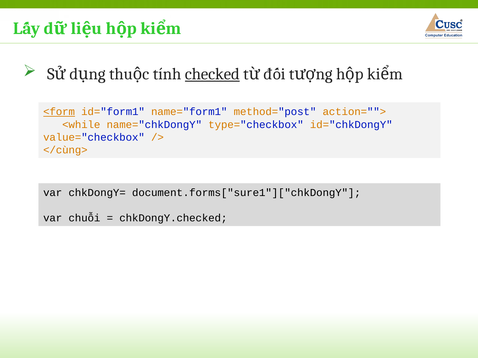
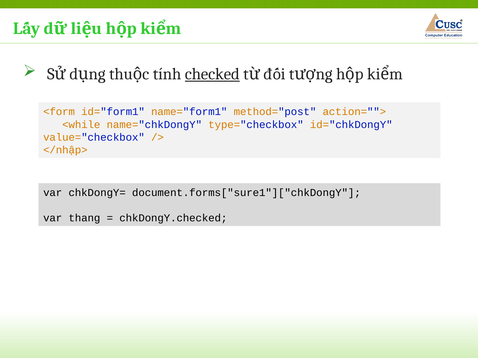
<form underline: present -> none
</cùng>: </cùng> -> </nhập>
chuỗi: chuỗi -> thang
